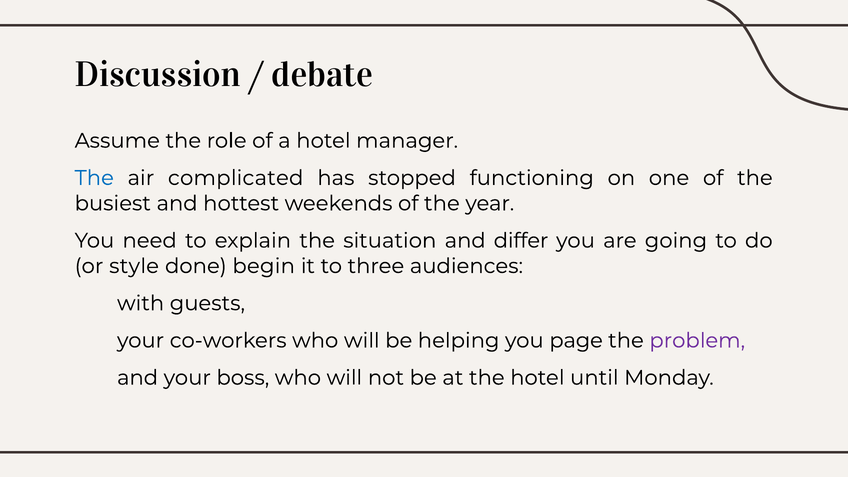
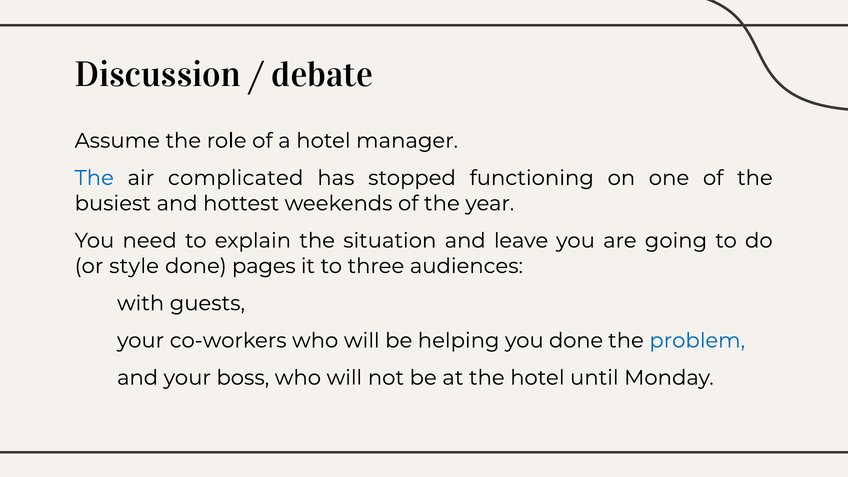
differ: differ -> leave
begin: begin -> pages
you page: page -> done
problem colour: purple -> blue
